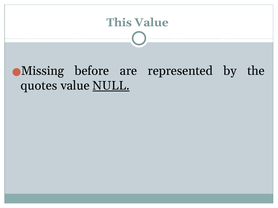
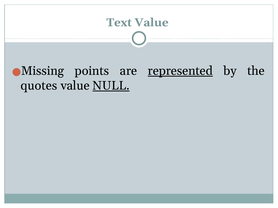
This: This -> Text
before: before -> points
represented underline: none -> present
